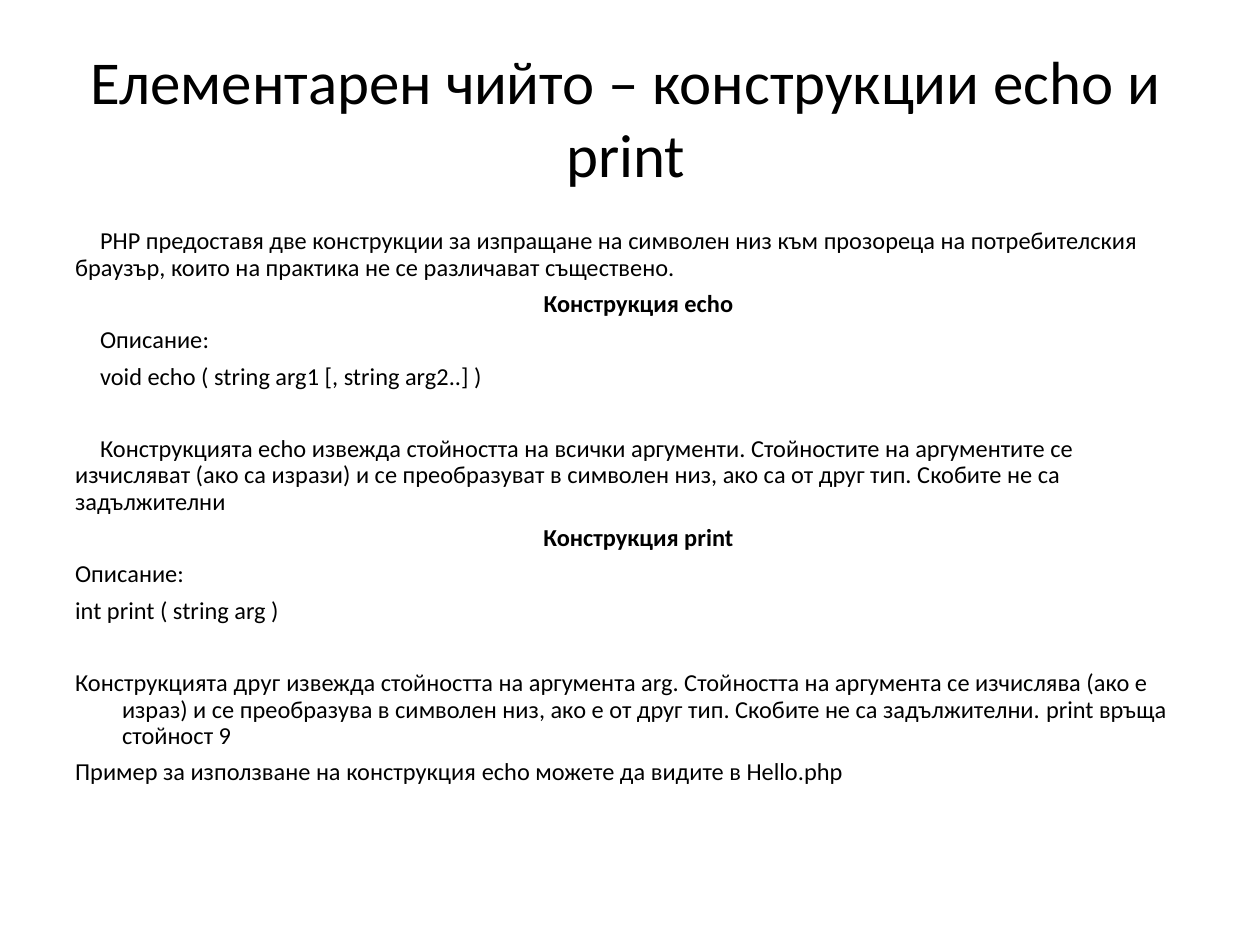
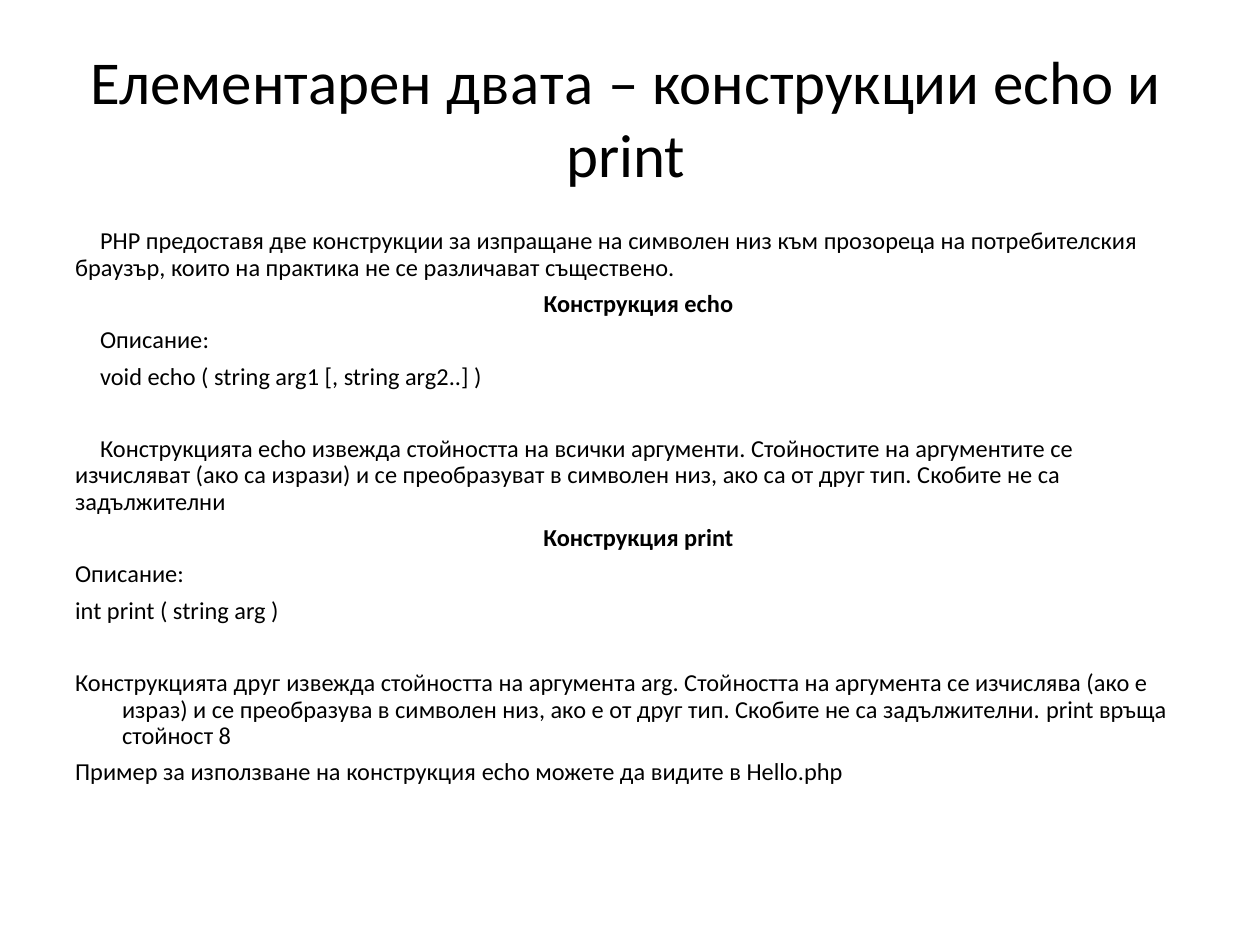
чийто: чийто -> двата
9: 9 -> 8
